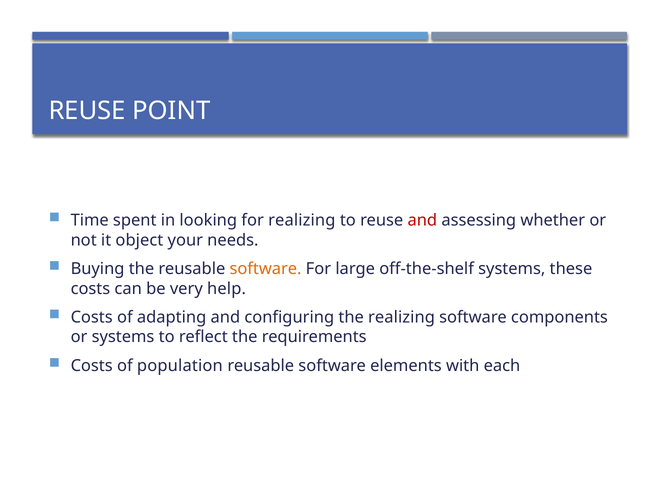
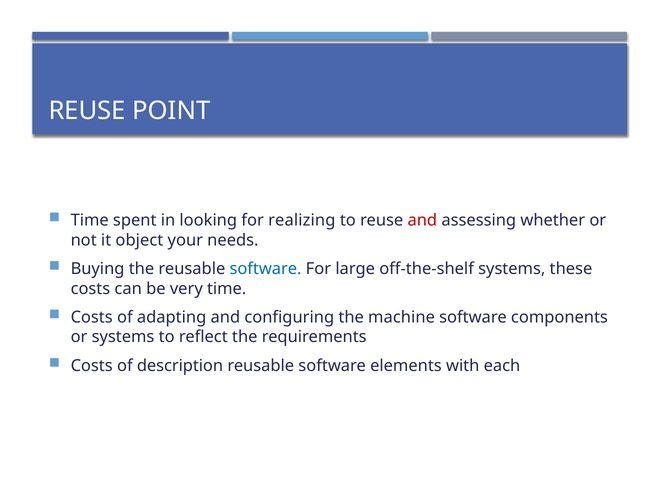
software at (266, 269) colour: orange -> blue
very help: help -> time
the realizing: realizing -> machine
population: population -> description
